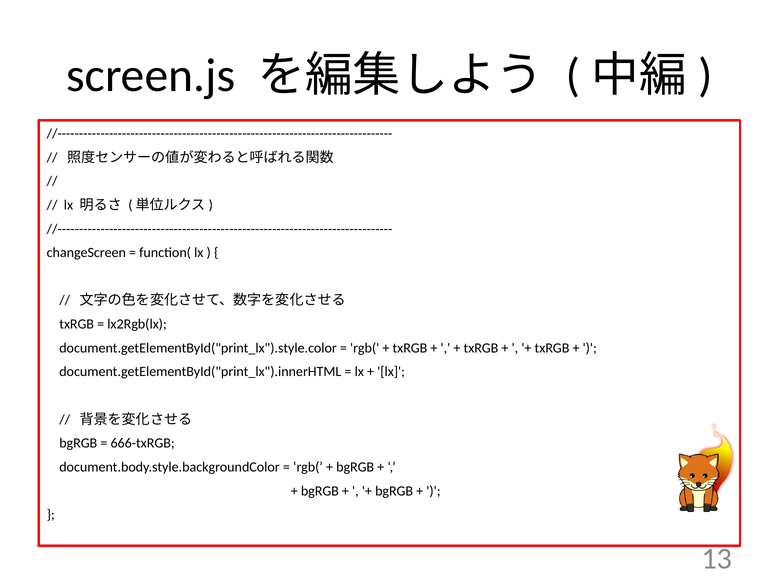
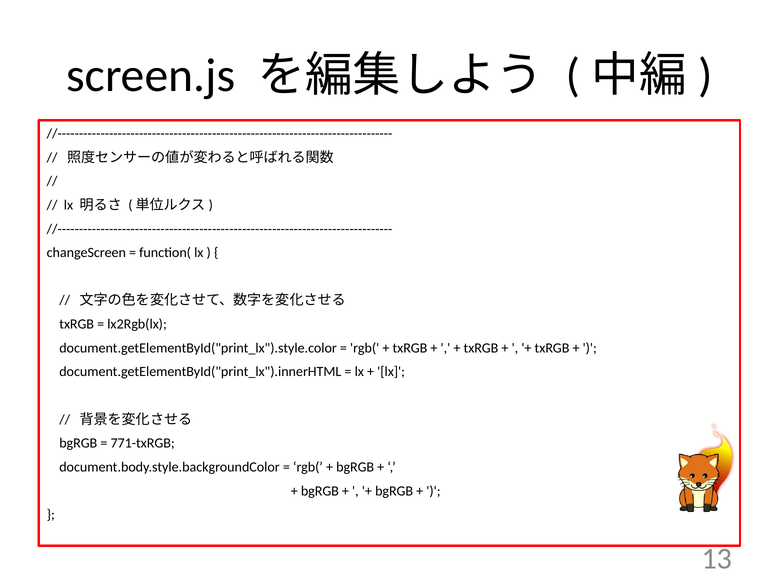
666-txRGB: 666-txRGB -> 771-txRGB
